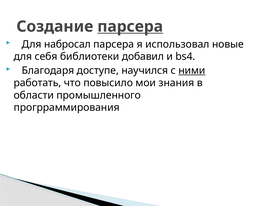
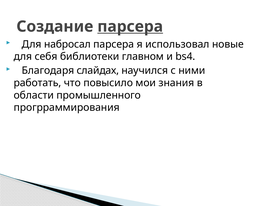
добавил: добавил -> главном
доступе: доступе -> слайдах
ними underline: present -> none
